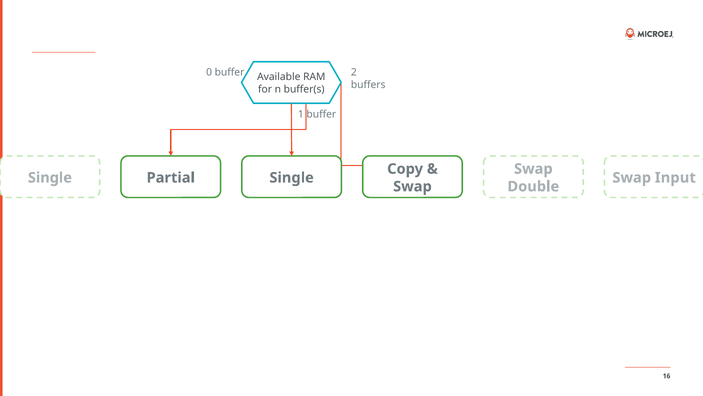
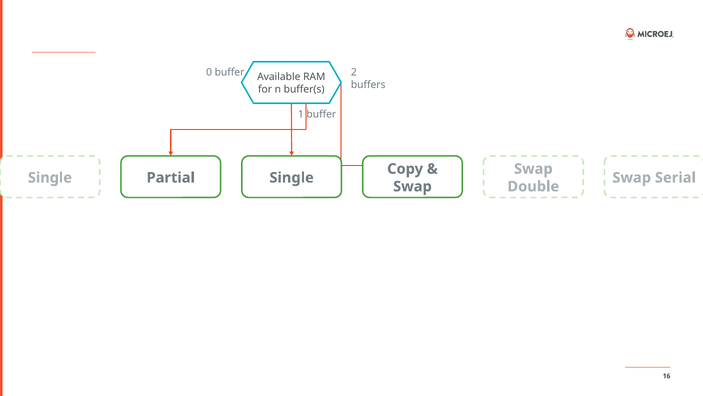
Input: Input -> Serial
